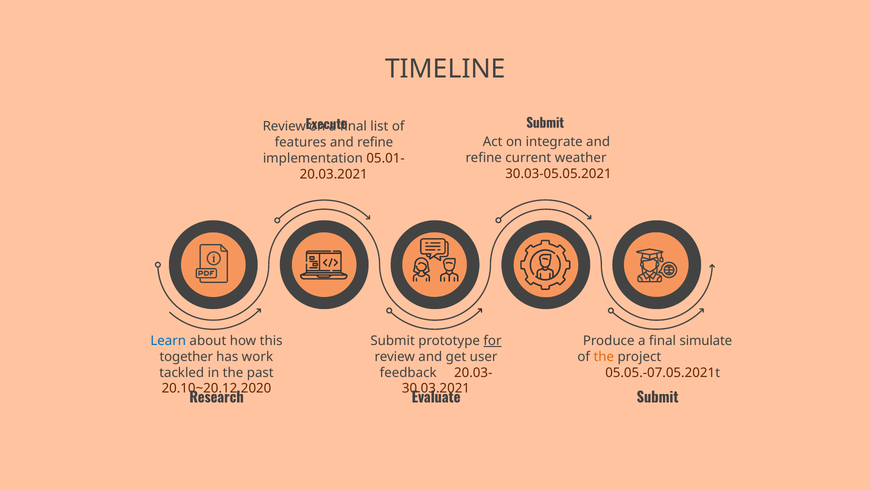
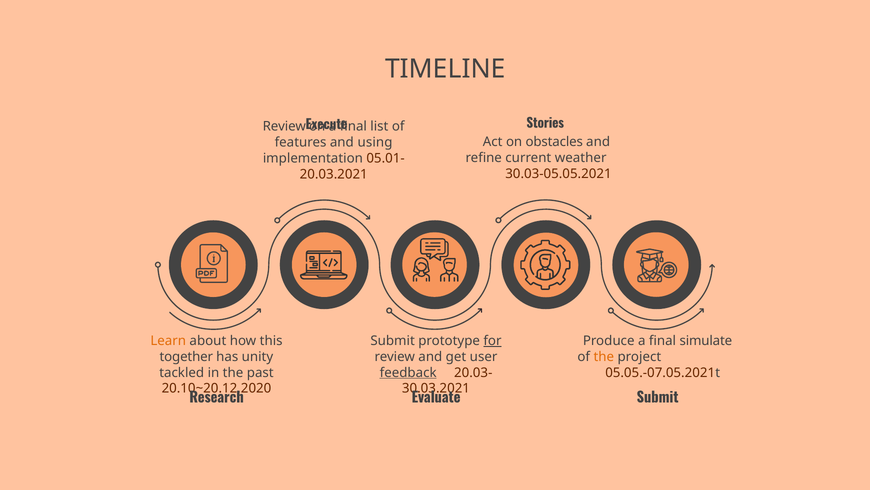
Submit at (545, 123): Submit -> Stories
integrate: integrate -> obstacles
features and refine: refine -> using
Learn colour: blue -> orange
work: work -> unity
feedback underline: none -> present
